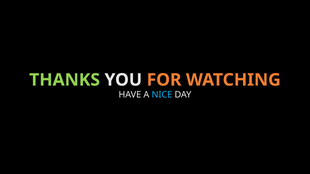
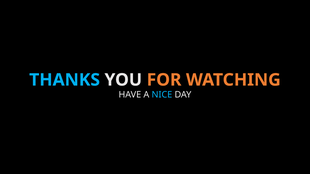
THANKS colour: light green -> light blue
